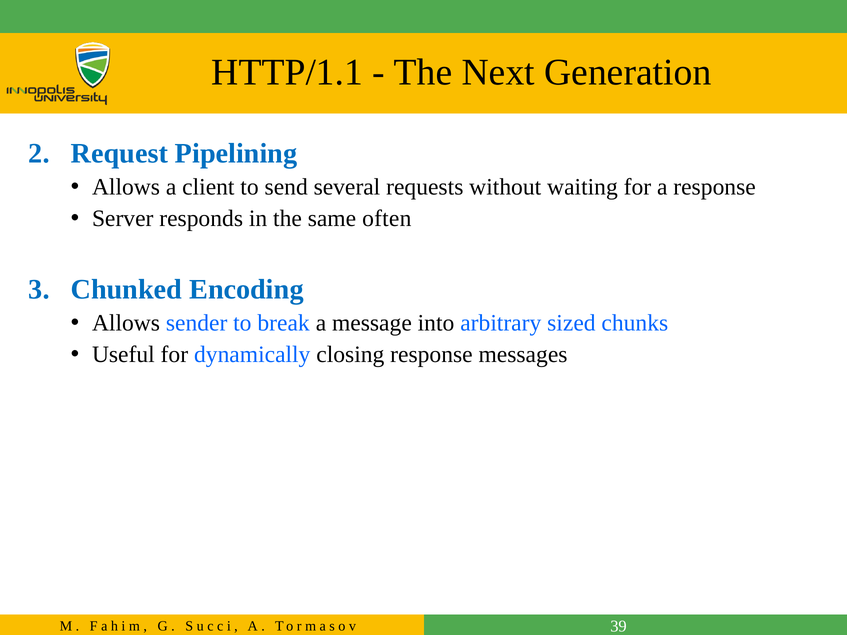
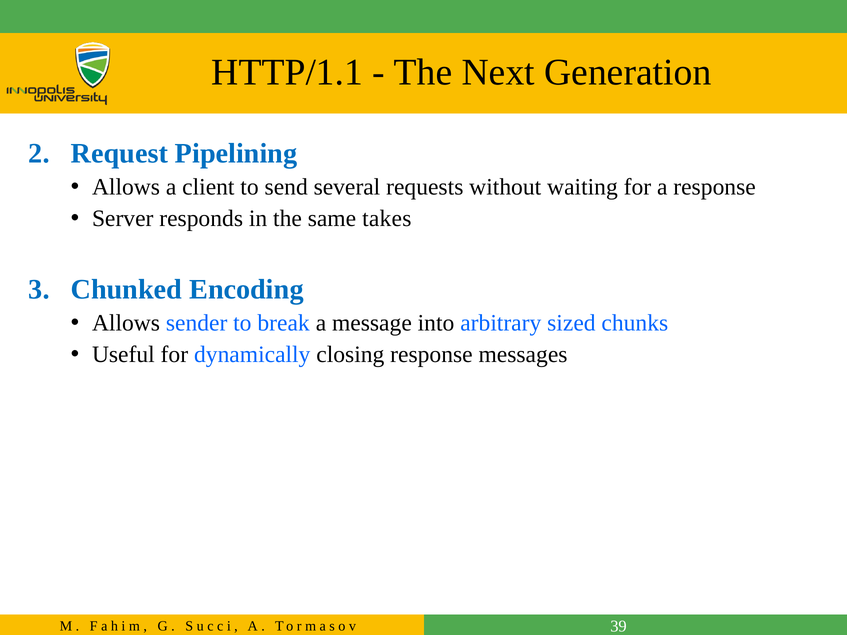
often: often -> takes
